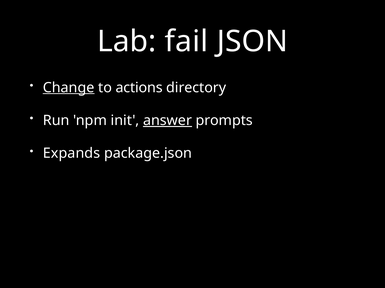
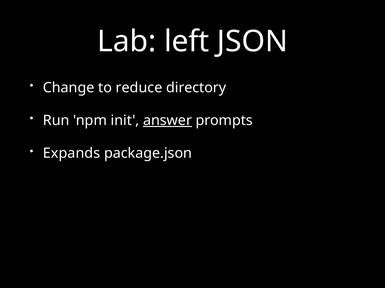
fail: fail -> left
Change underline: present -> none
actions: actions -> reduce
